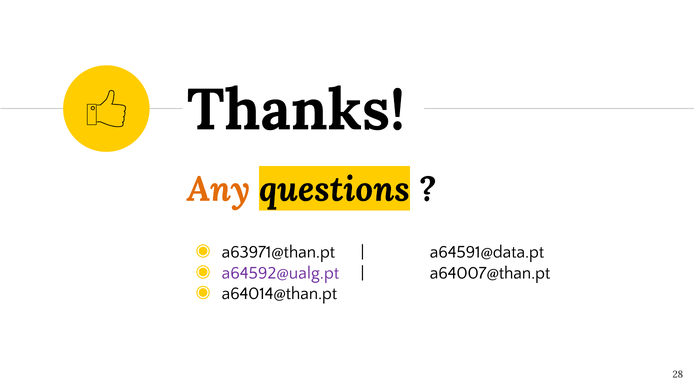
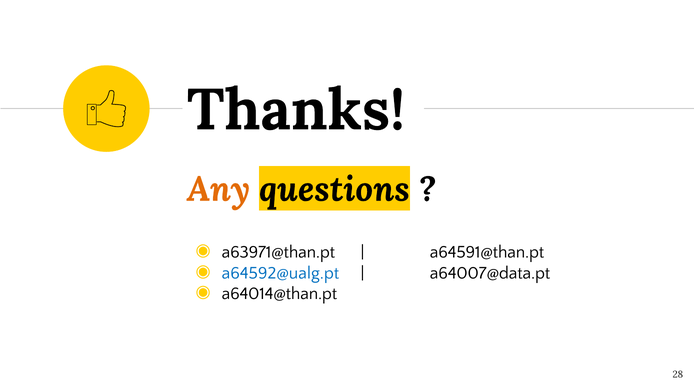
a64591@data.pt: a64591@data.pt -> a64591@than.pt
a64592@ualg.pt colour: purple -> blue
a64007@than.pt: a64007@than.pt -> a64007@data.pt
